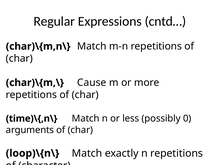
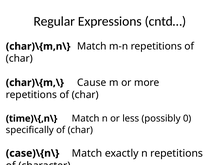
arguments: arguments -> specifically
loop)\{n\: loop)\{n\ -> case)\{n\
